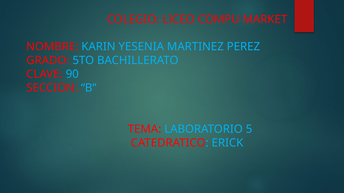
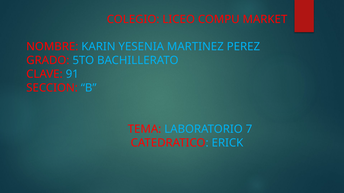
90: 90 -> 91
5: 5 -> 7
